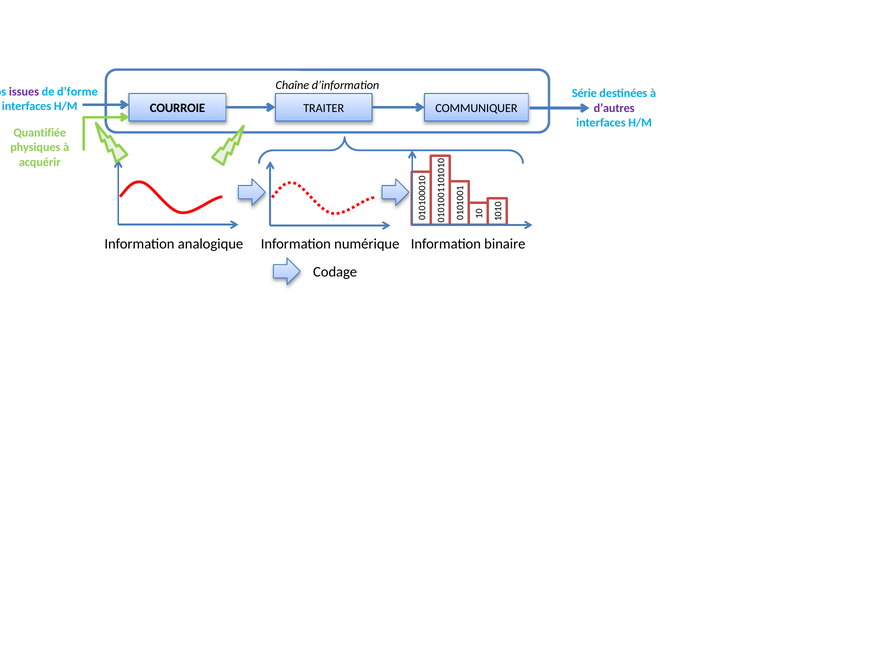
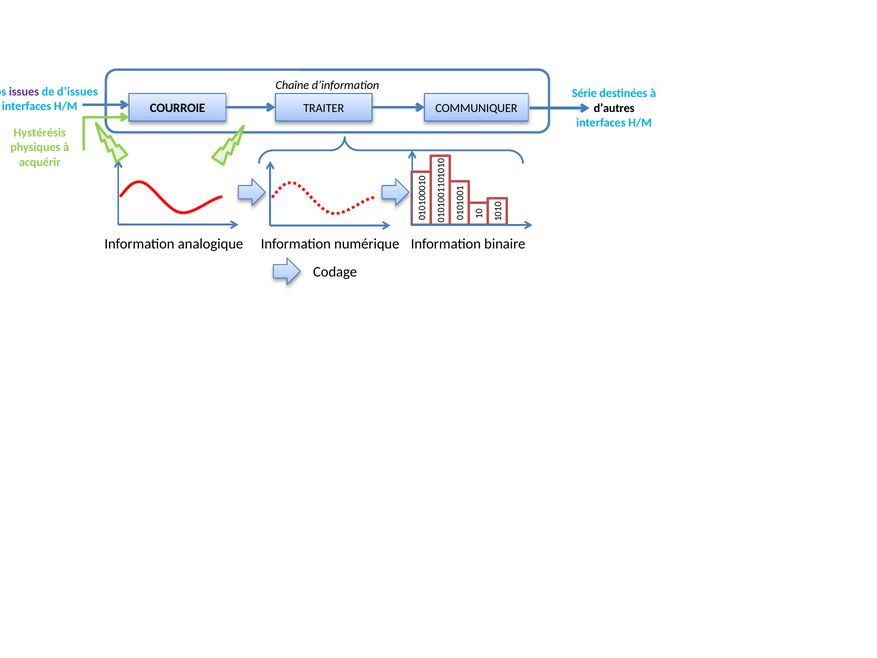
d’forme: d’forme -> d’issues
d’autres colour: purple -> black
Quantifiée: Quantifiée -> Hystérésis
